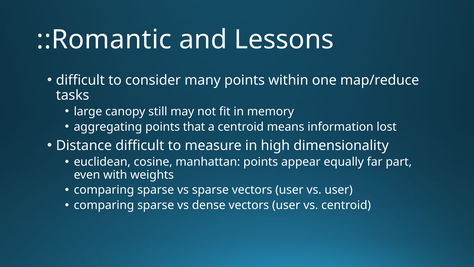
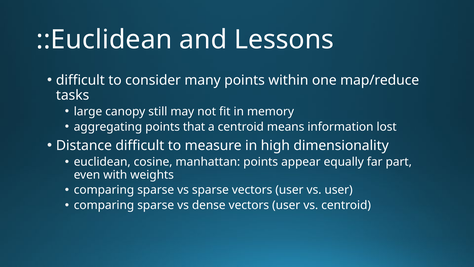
::Romantic: ::Romantic -> ::Euclidean
